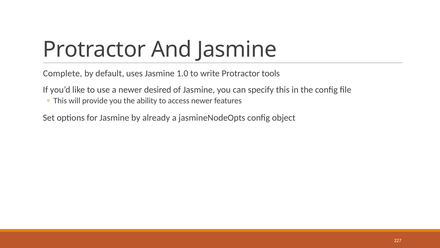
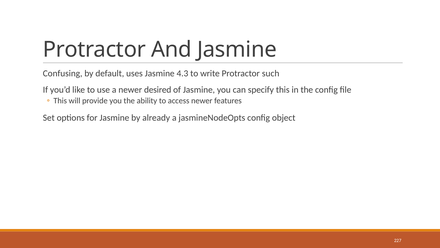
Complete: Complete -> Confusing
1.0: 1.0 -> 4.3
tools: tools -> such
